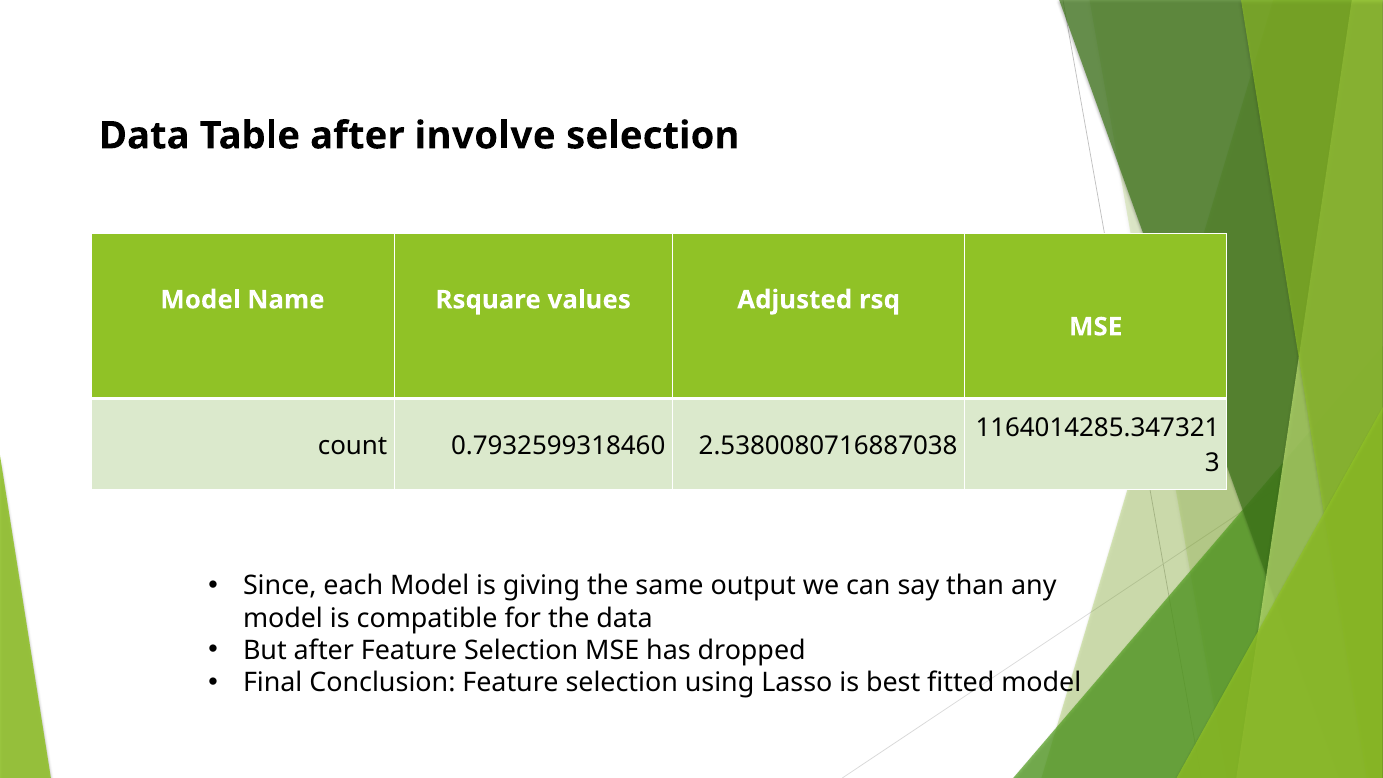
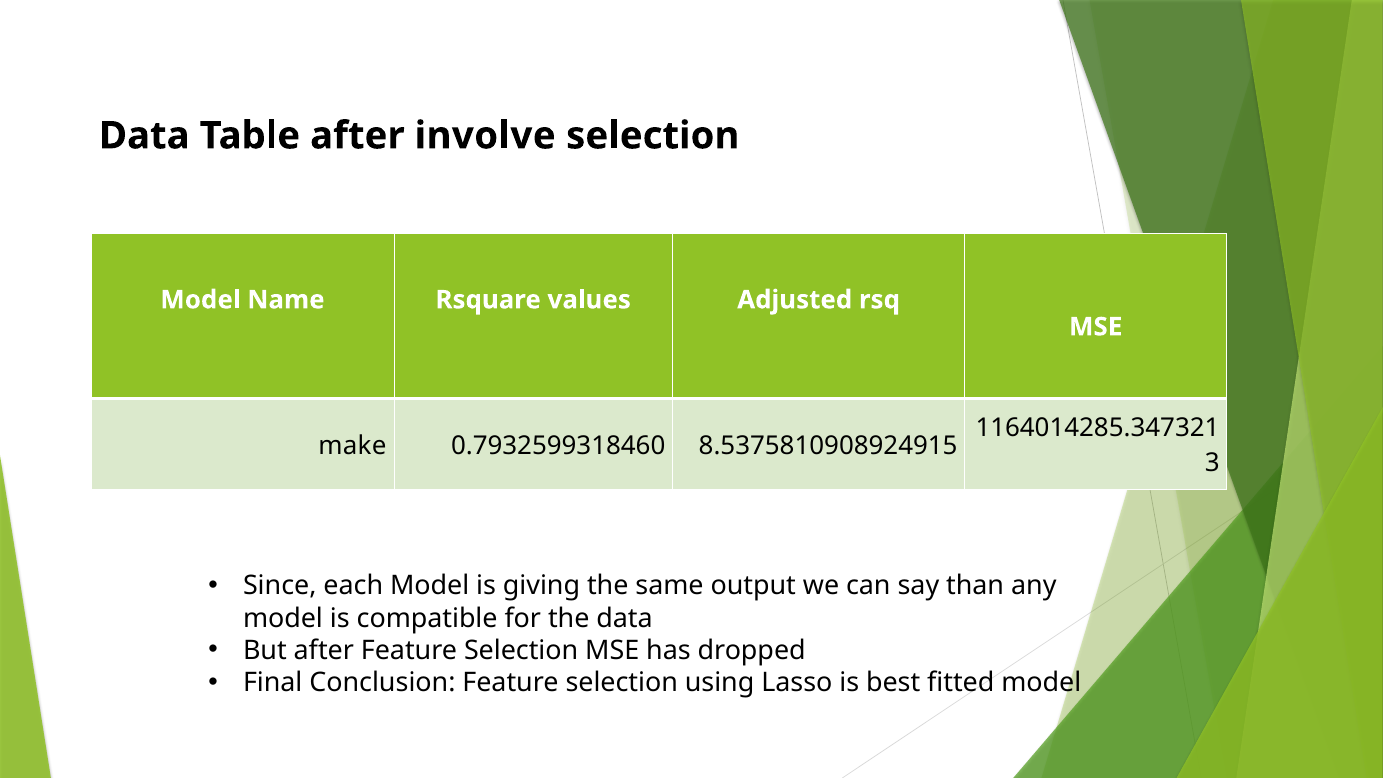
count: count -> make
2.5380080716887038: 2.5380080716887038 -> 8.5375810908924915
